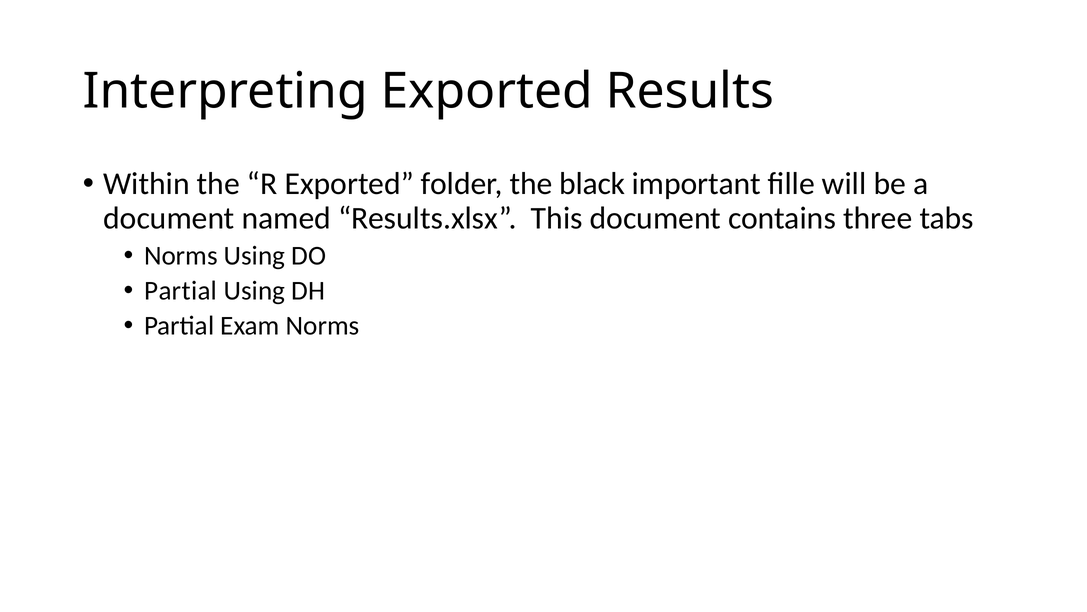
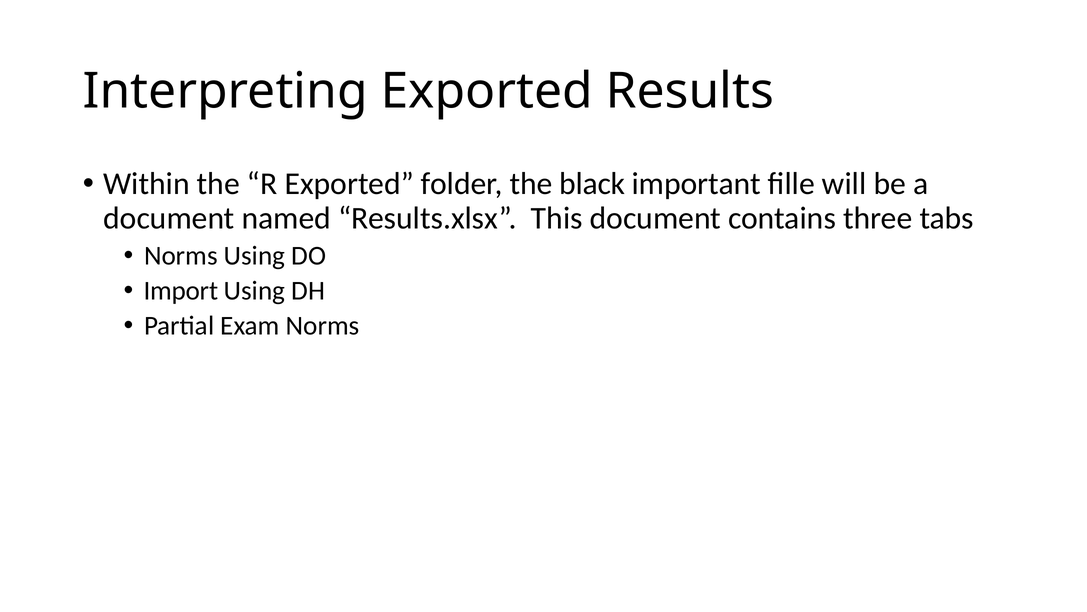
Partial at (181, 290): Partial -> Import
